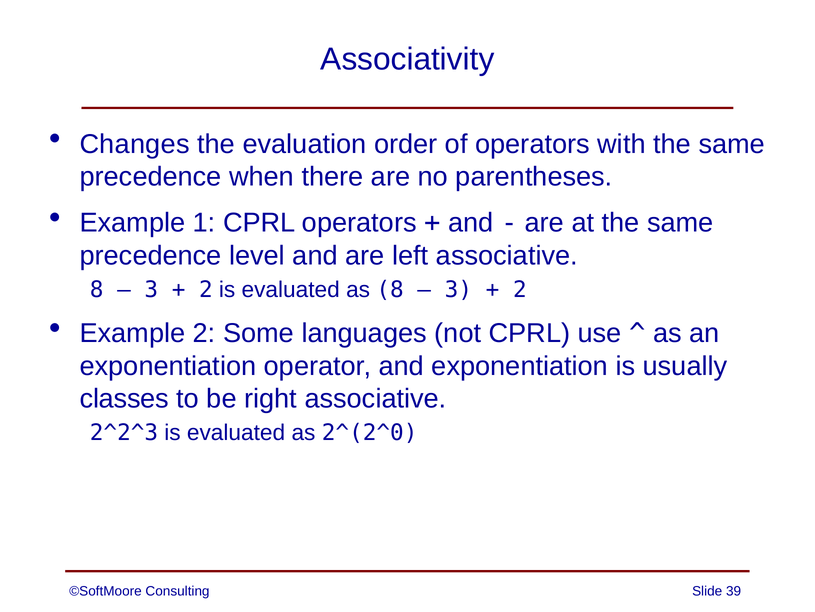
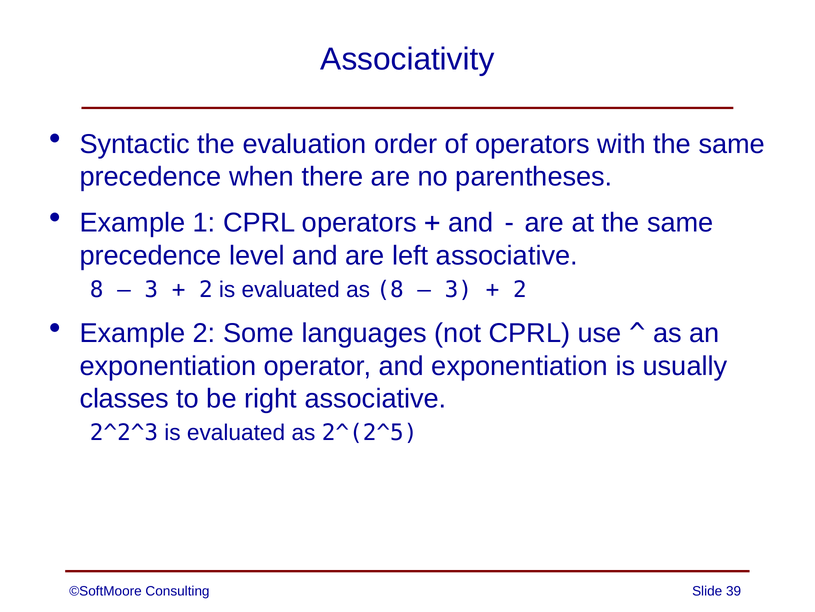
Changes: Changes -> Syntactic
2^(2^0: 2^(2^0 -> 2^(2^5
